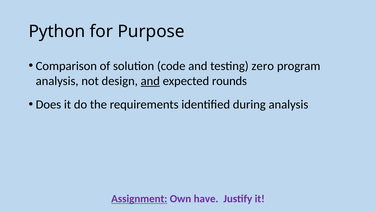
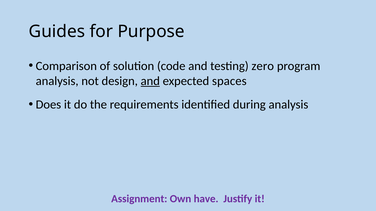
Python: Python -> Guides
rounds: rounds -> spaces
Assignment underline: present -> none
